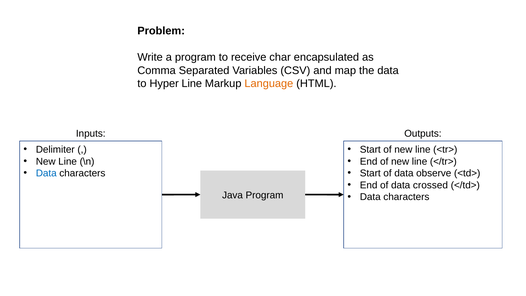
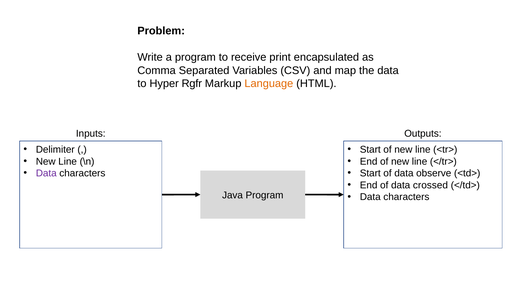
char: char -> print
Hyper Line: Line -> Rgfr
Data at (46, 173) colour: blue -> purple
